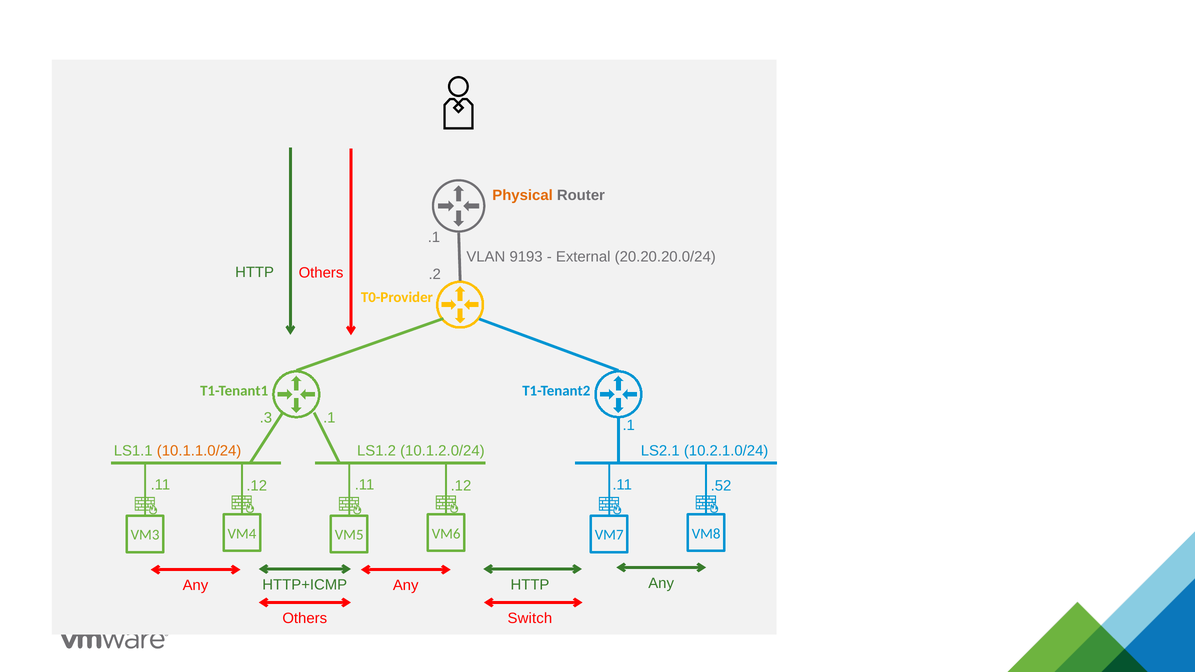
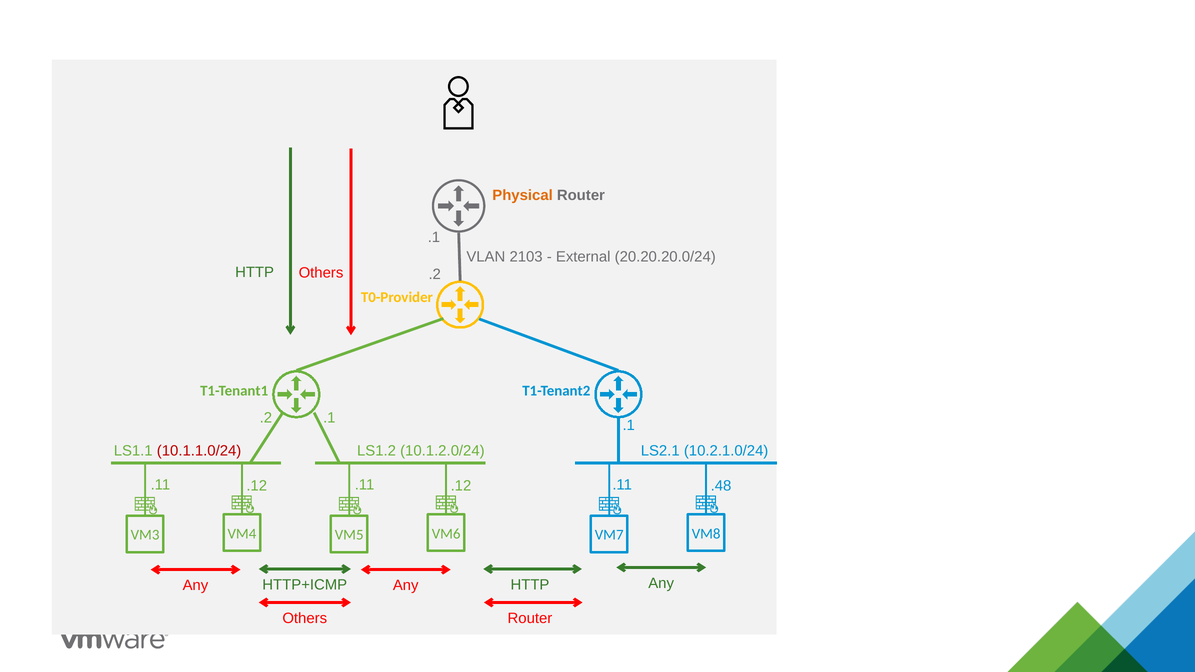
9193: 9193 -> 2103
.3 at (266, 418): .3 -> .2
10.1.1.0/24 colour: orange -> red
.52: .52 -> .48
Switch at (530, 619): Switch -> Router
